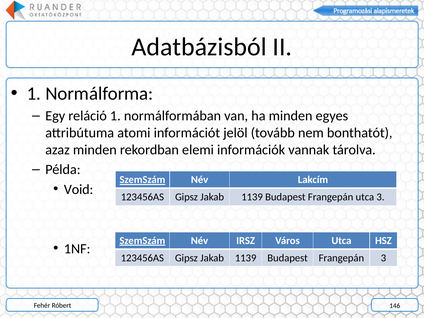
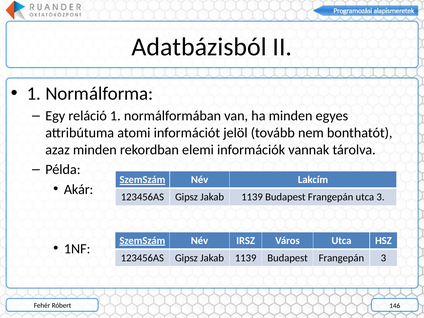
Void: Void -> Akár
